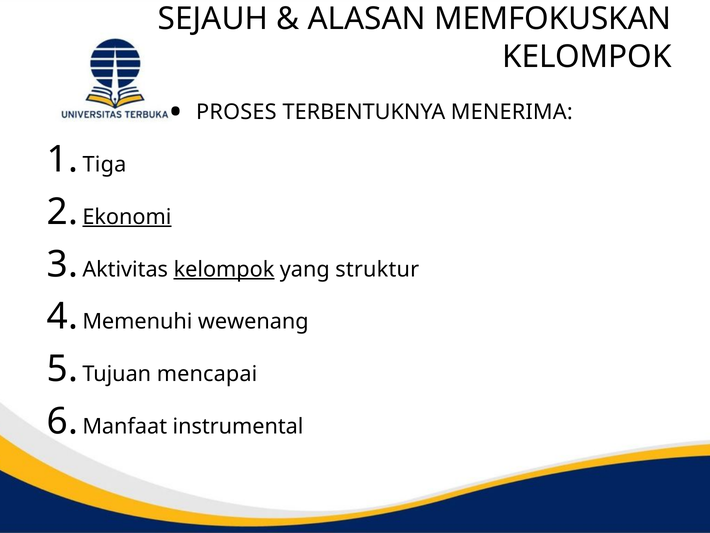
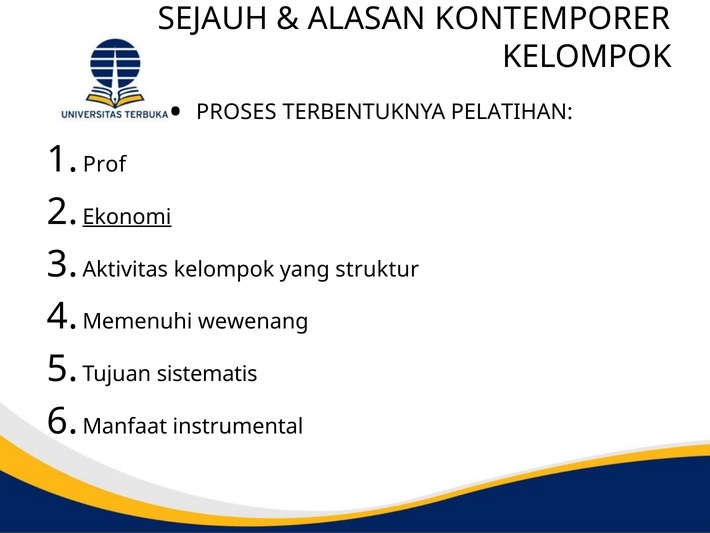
MEMFOKUSKAN: MEMFOKUSKAN -> KONTEMPORER
MENERIMA: MENERIMA -> PELATIHAN
Tiga: Tiga -> Prof
kelompok at (224, 269) underline: present -> none
mencapai: mencapai -> sistematis
